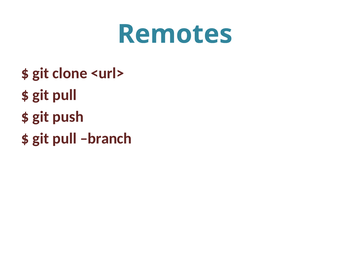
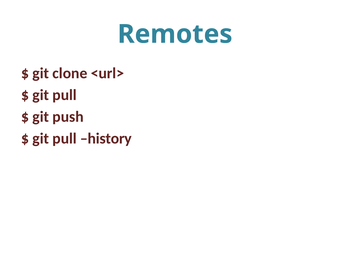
branch: branch -> history
